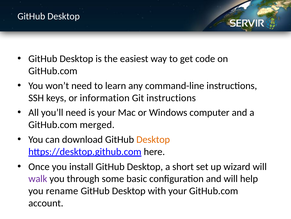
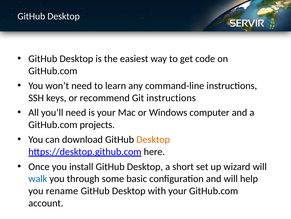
information: information -> recommend
merged: merged -> projects
walk colour: purple -> blue
